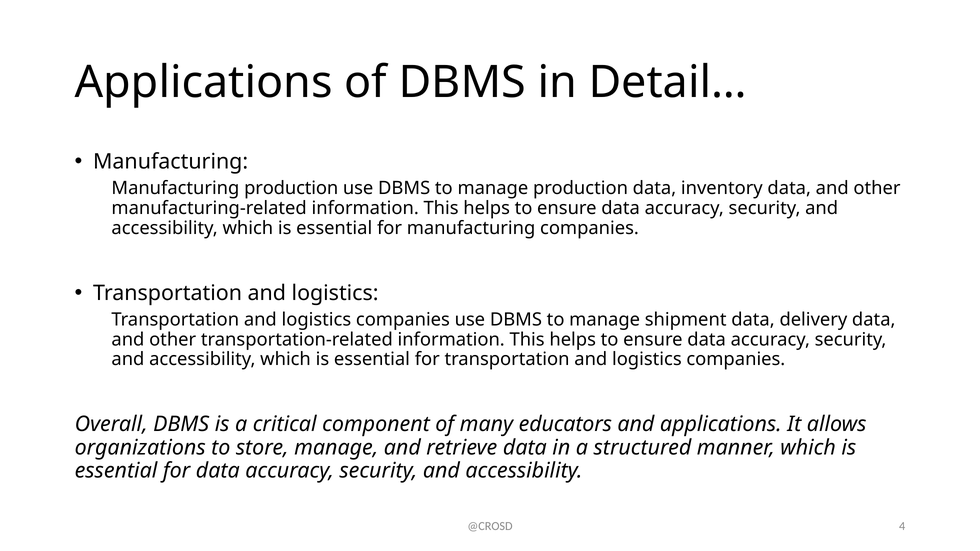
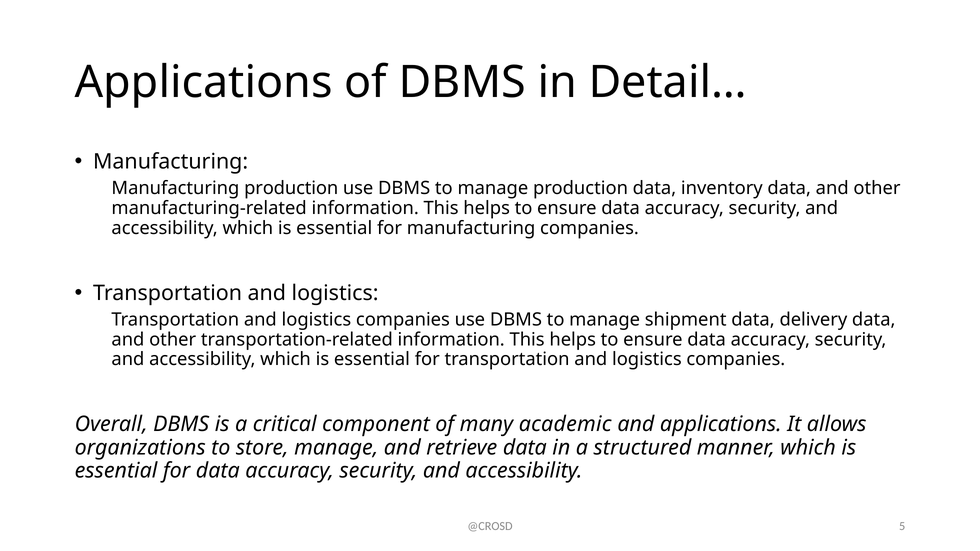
educators: educators -> academic
4: 4 -> 5
